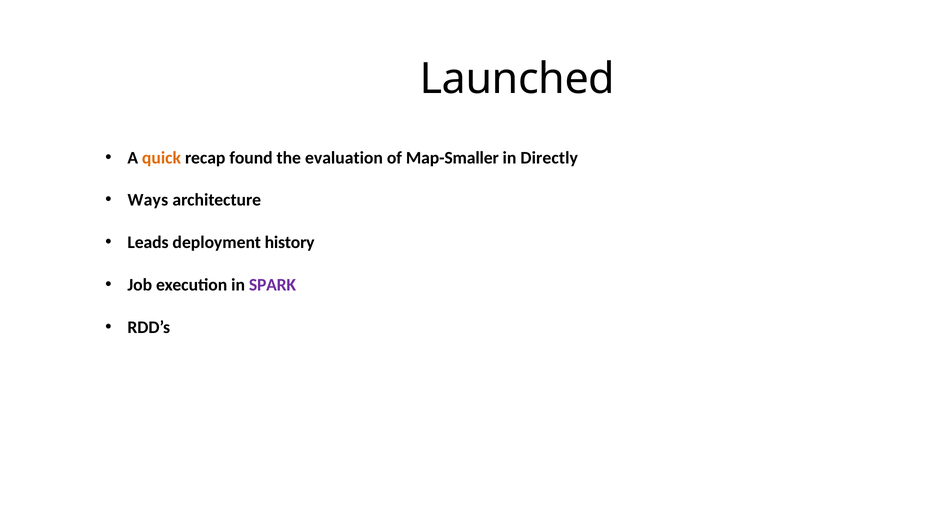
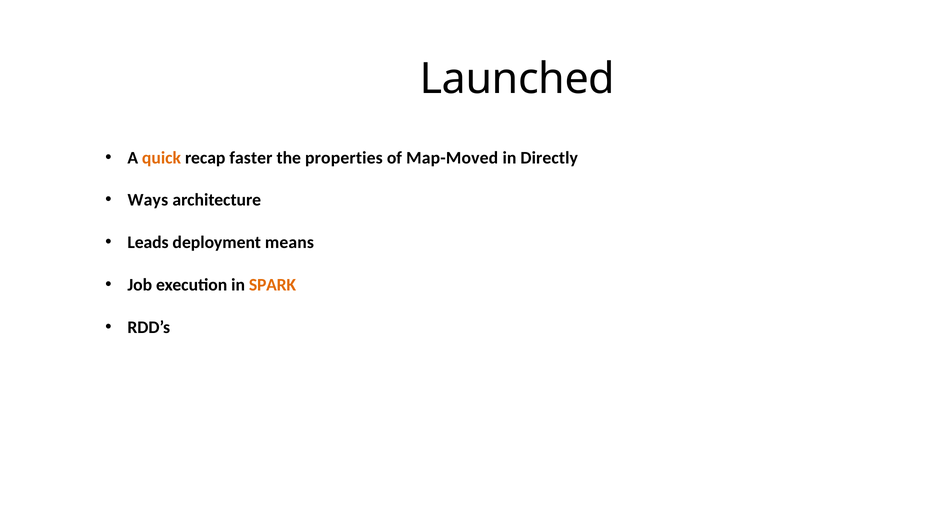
found: found -> faster
evaluation: evaluation -> properties
Map-Smaller: Map-Smaller -> Map-Moved
history: history -> means
SPARK colour: purple -> orange
